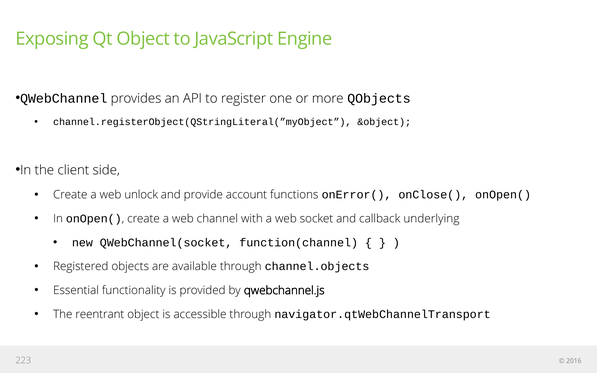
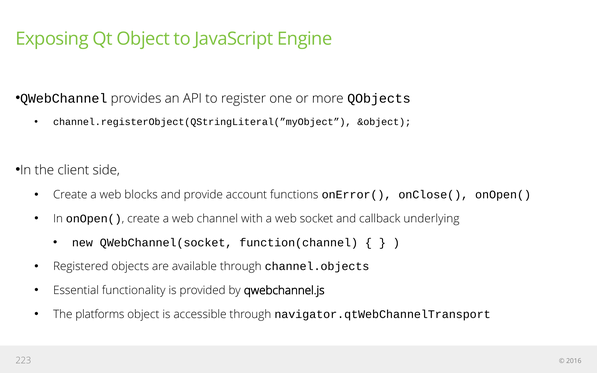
unlock: unlock -> blocks
reentrant: reentrant -> platforms
